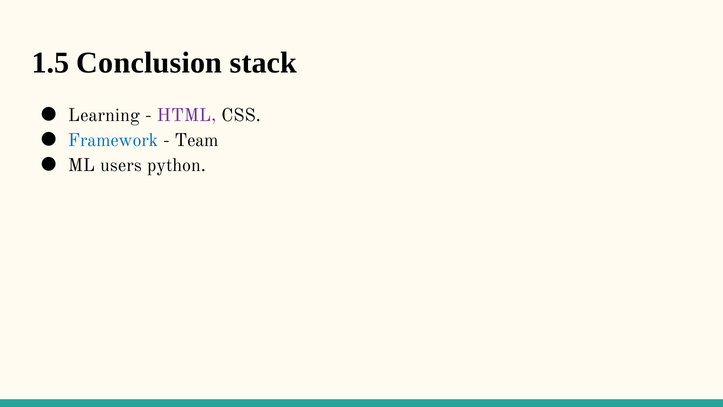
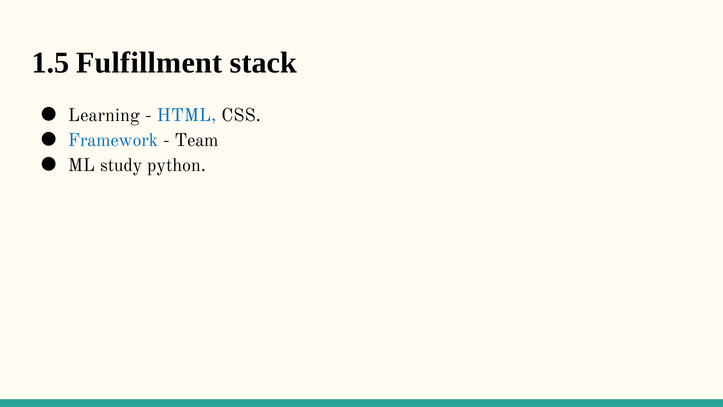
Conclusion: Conclusion -> Fulfillment
HTML colour: purple -> blue
users: users -> study
